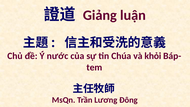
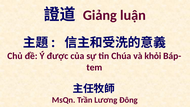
nước: nước -> được
